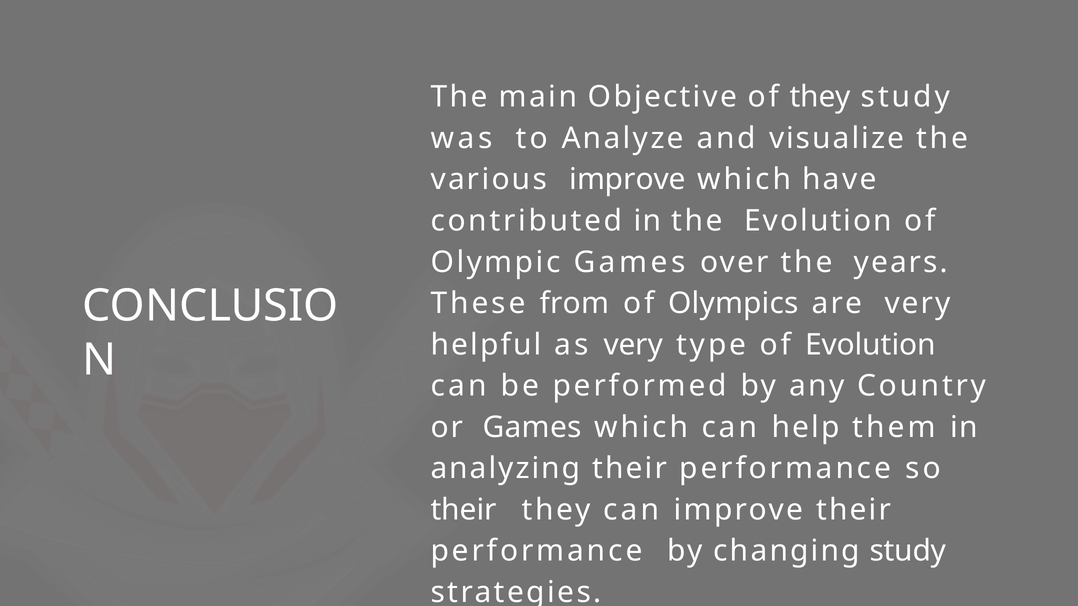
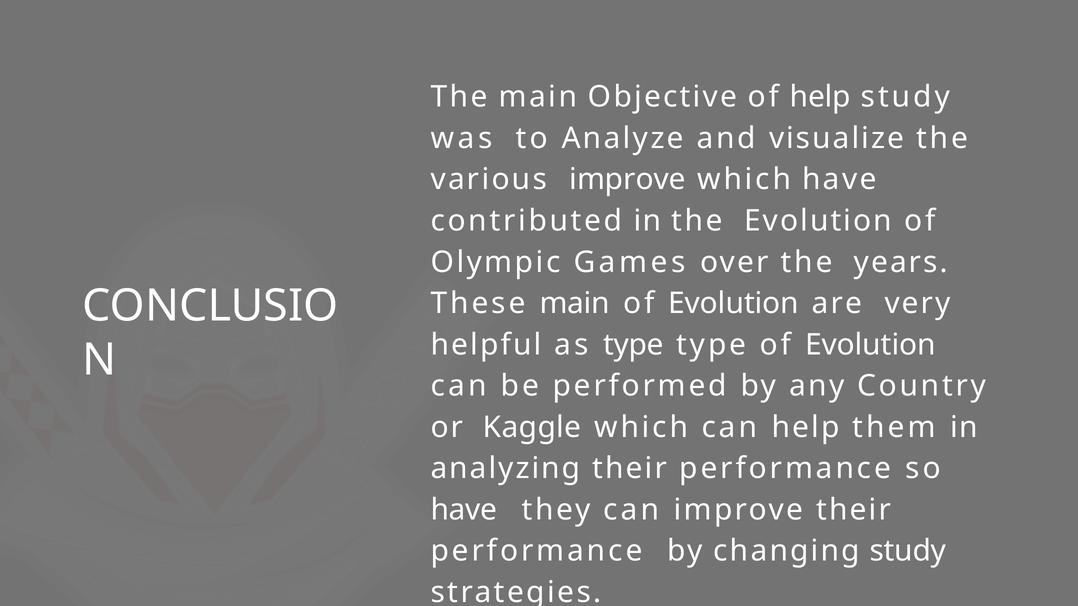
of they: they -> help
These from: from -> main
Olympics at (733, 304): Olympics -> Evolution
as very: very -> type
or Games: Games -> Kaggle
their at (464, 510): their -> have
